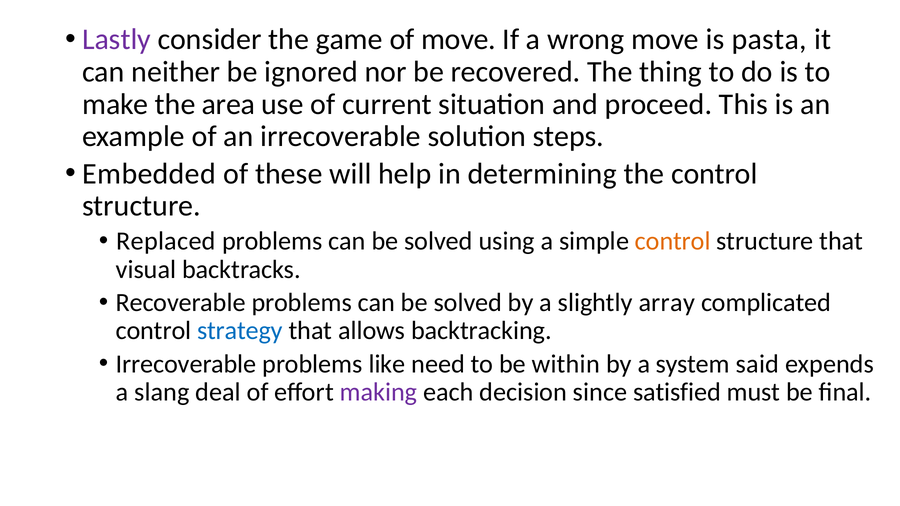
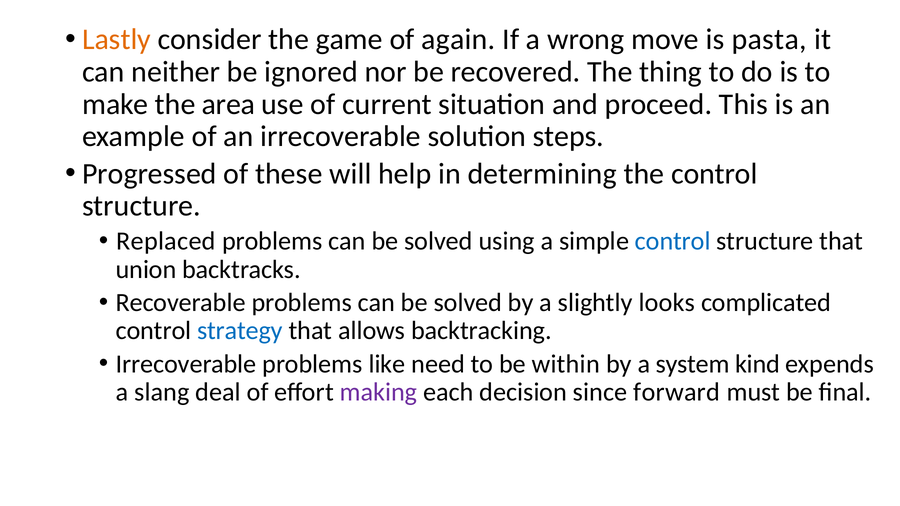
Lastly colour: purple -> orange
of move: move -> again
Embedded: Embedded -> Progressed
control at (673, 241) colour: orange -> blue
visual: visual -> union
array: array -> looks
said: said -> kind
satisfied: satisfied -> forward
